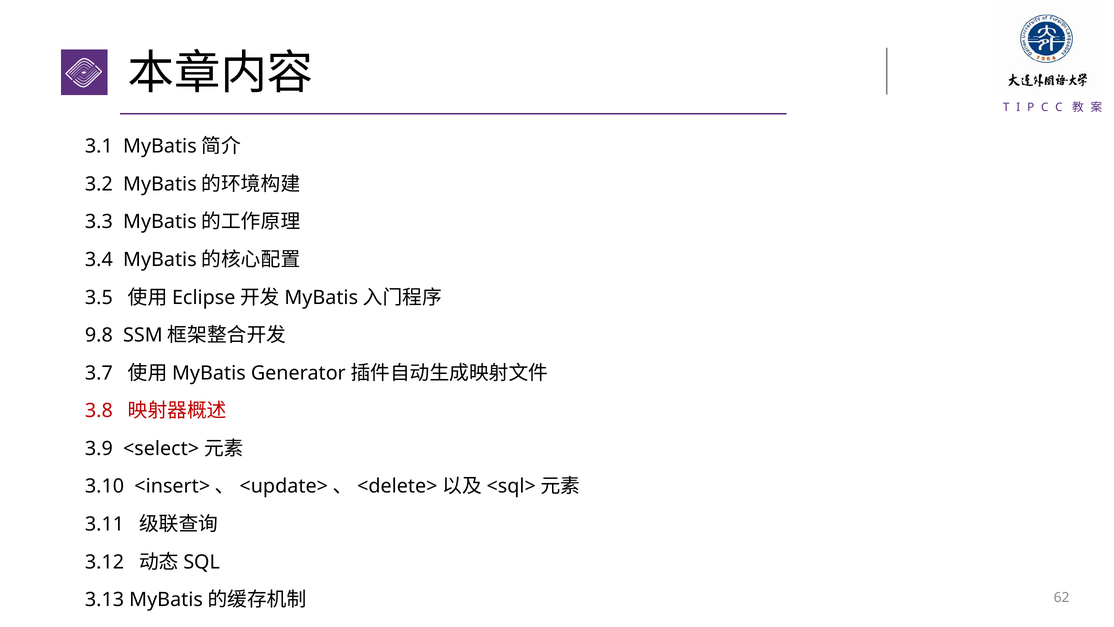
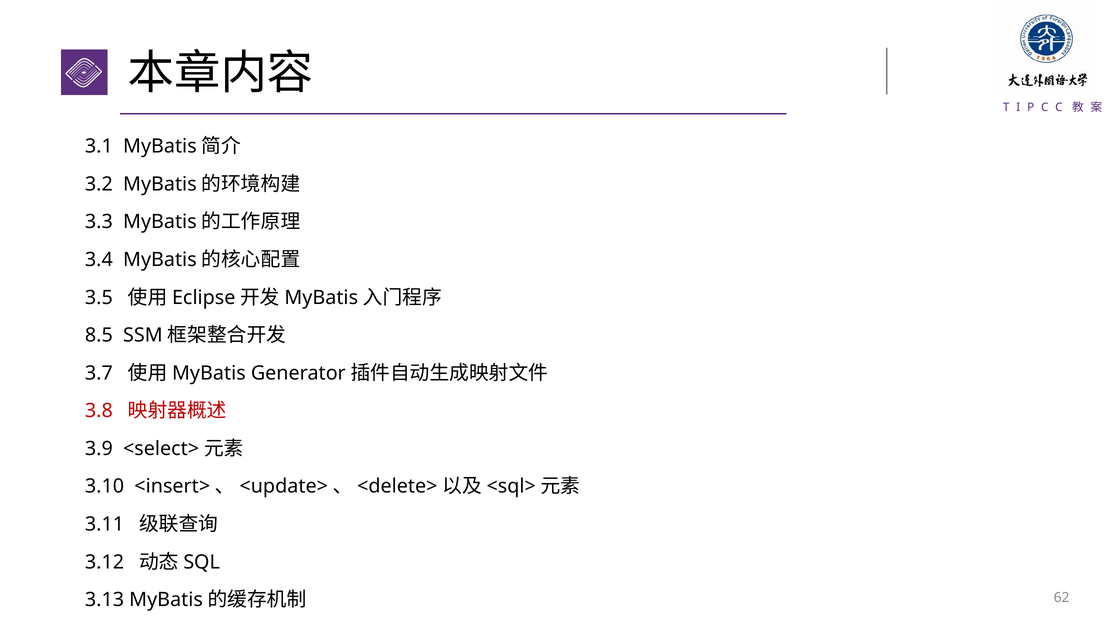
9.8: 9.8 -> 8.5
